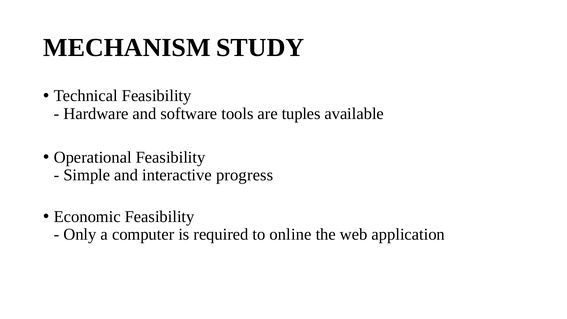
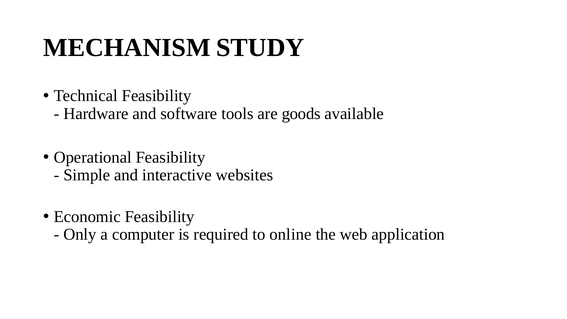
tuples: tuples -> goods
progress: progress -> websites
